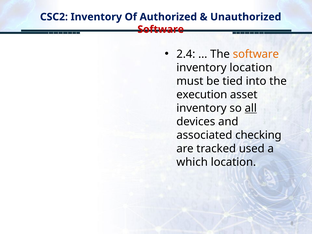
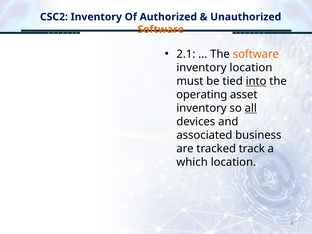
Software at (161, 29) colour: red -> orange
2.4: 2.4 -> 2.1
into underline: none -> present
execution: execution -> operating
checking: checking -> business
used: used -> track
